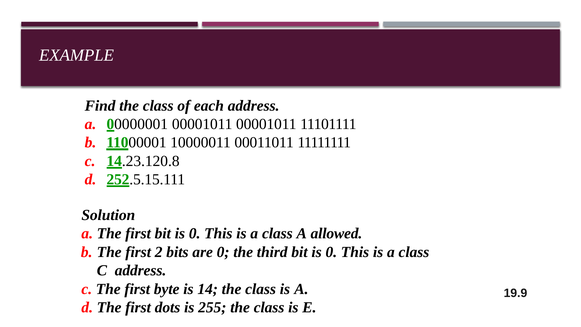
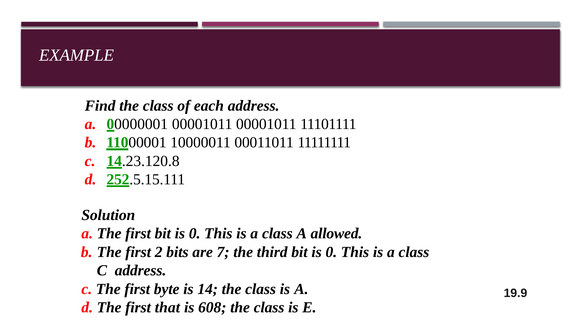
are 0: 0 -> 7
dots: dots -> that
255: 255 -> 608
